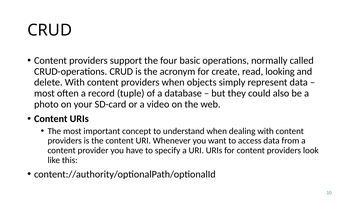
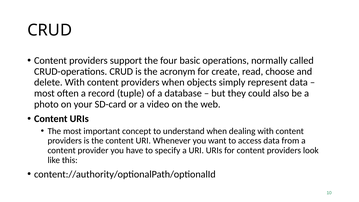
looking: looking -> choose
